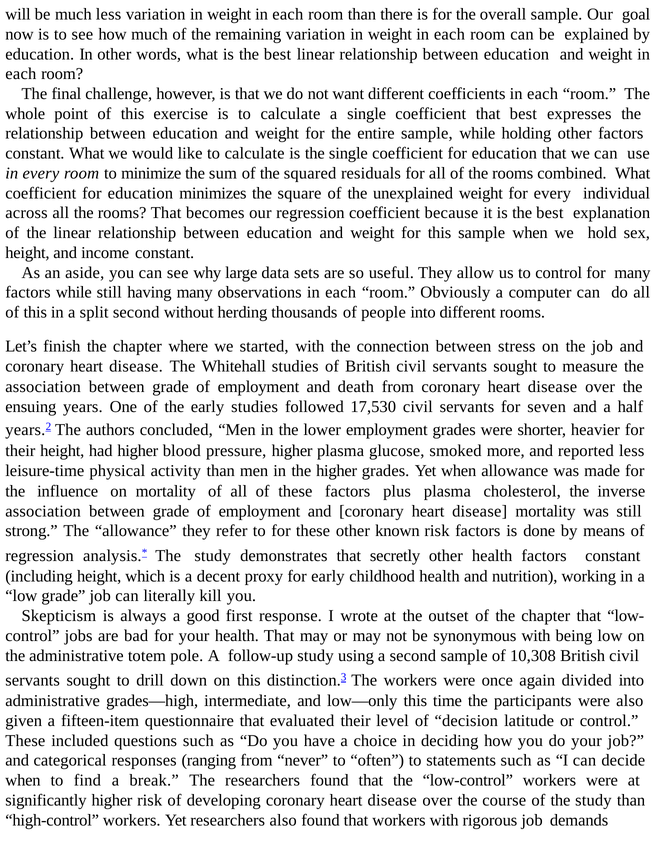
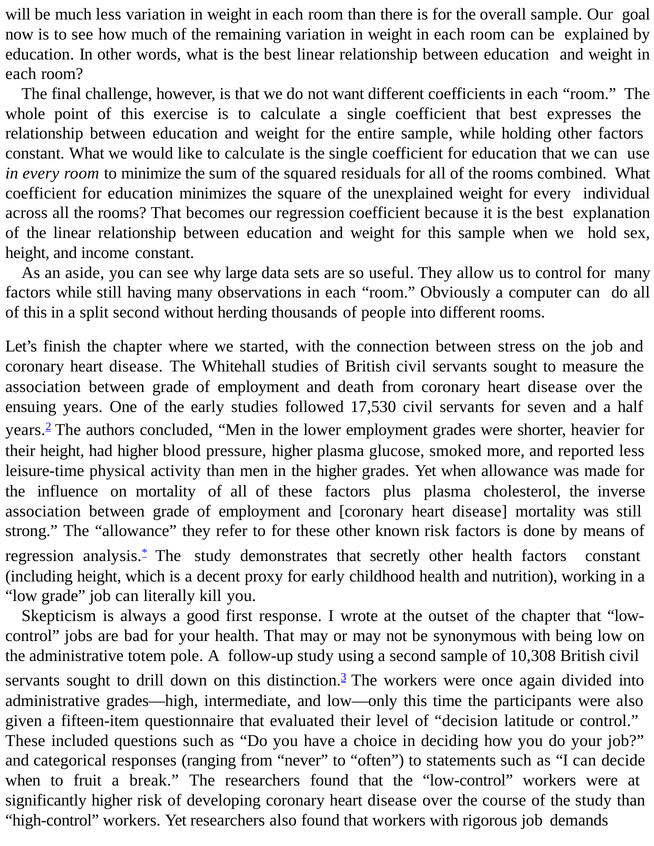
find: find -> fruit
